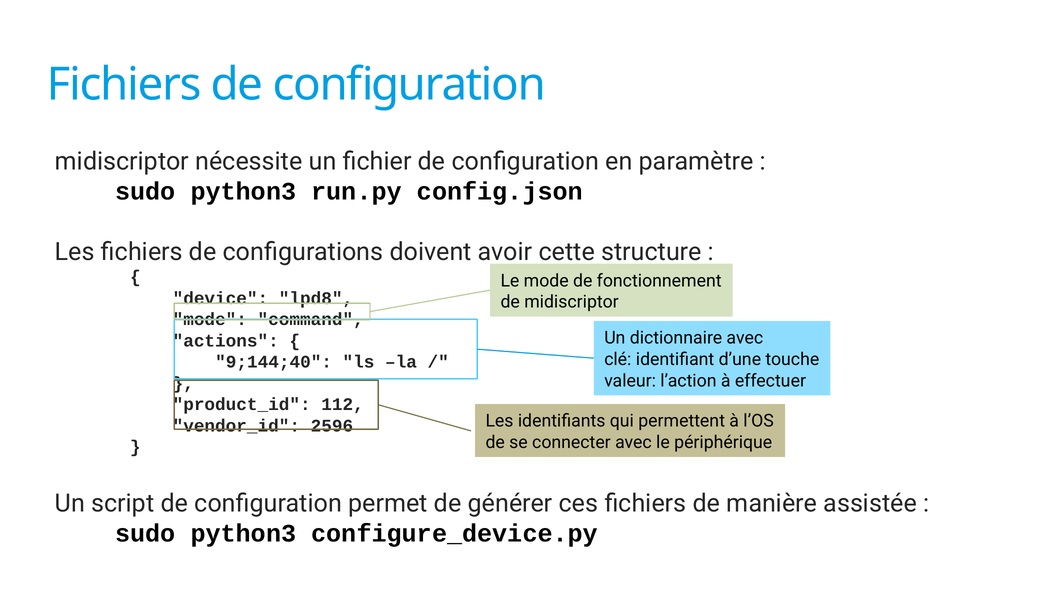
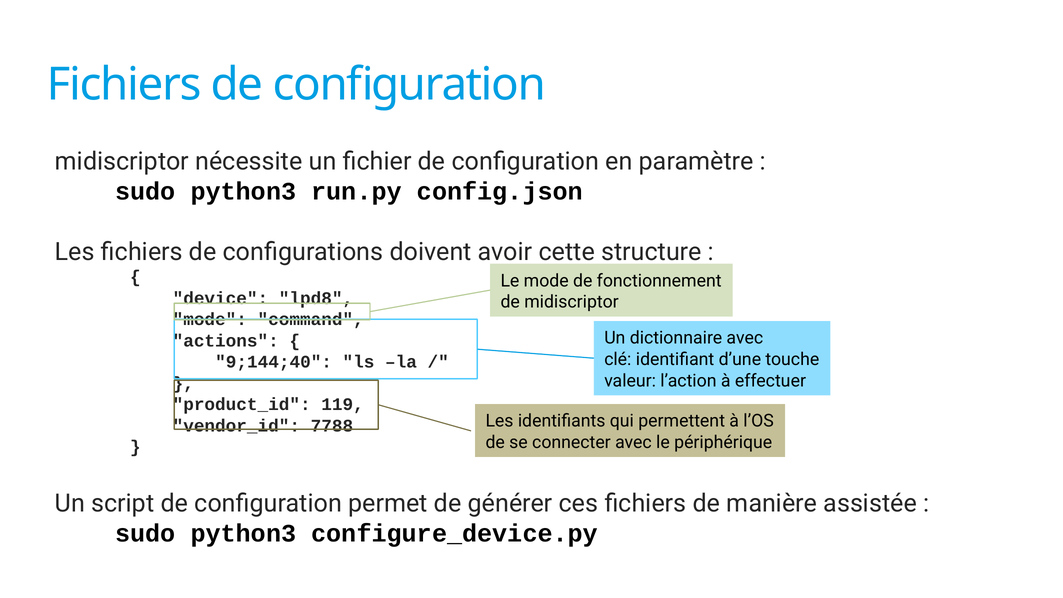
112: 112 -> 119
2596: 2596 -> 7788
